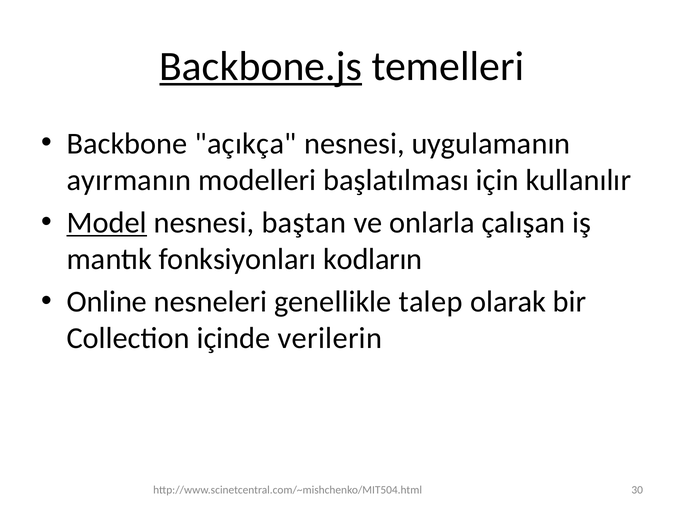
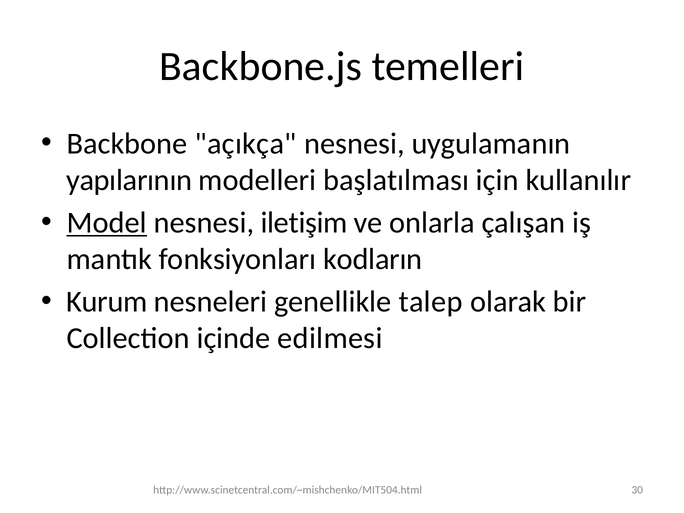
Backbone.js underline: present -> none
ayırmanın: ayırmanın -> yapılarının
baştan: baştan -> iletişim
Online: Online -> Kurum
verilerin: verilerin -> edilmesi
